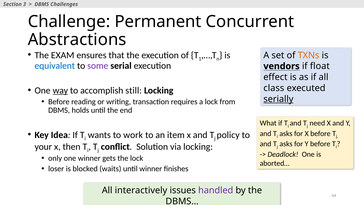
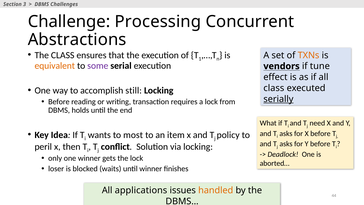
Permanent: Permanent -> Processing
The EXAM: EXAM -> CLASS
equivalent colour: blue -> orange
float: float -> tune
way underline: present -> none
work: work -> most
your: your -> peril
interactively: interactively -> applications
handled colour: purple -> orange
